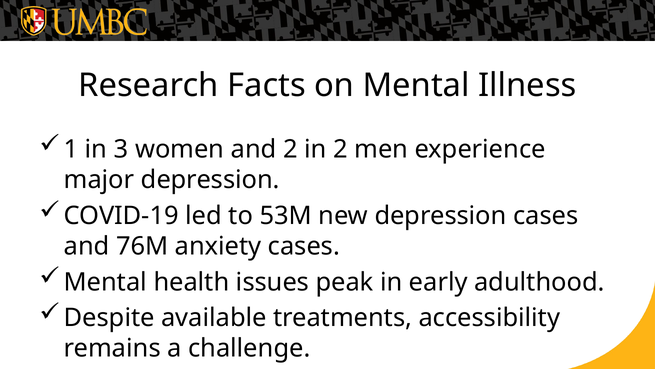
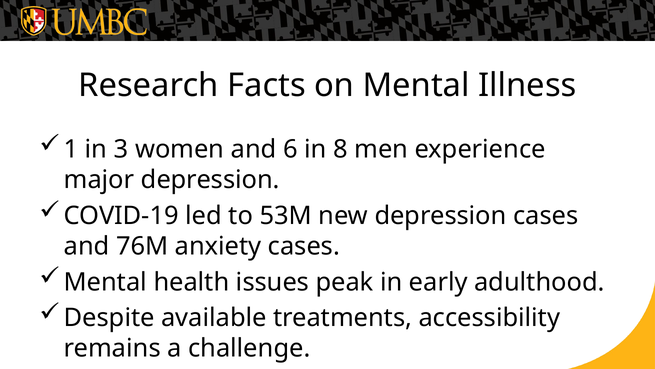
and 2: 2 -> 6
in 2: 2 -> 8
